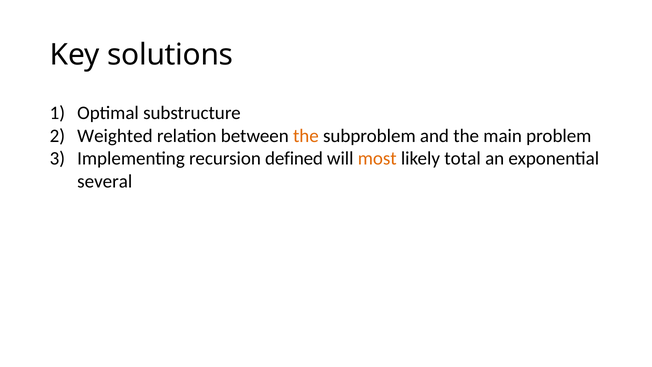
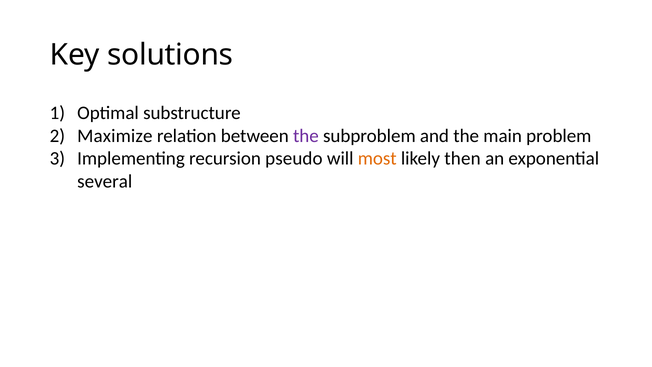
Weighted: Weighted -> Maximize
the at (306, 136) colour: orange -> purple
defined: defined -> pseudo
total: total -> then
